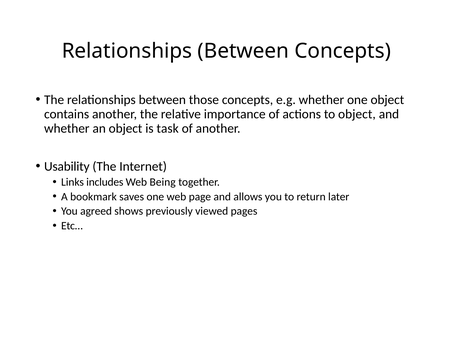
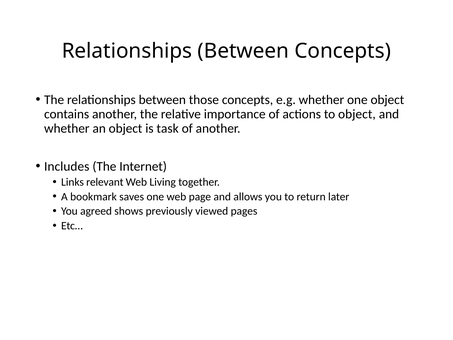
Usability: Usability -> Includes
includes: includes -> relevant
Being: Being -> Living
